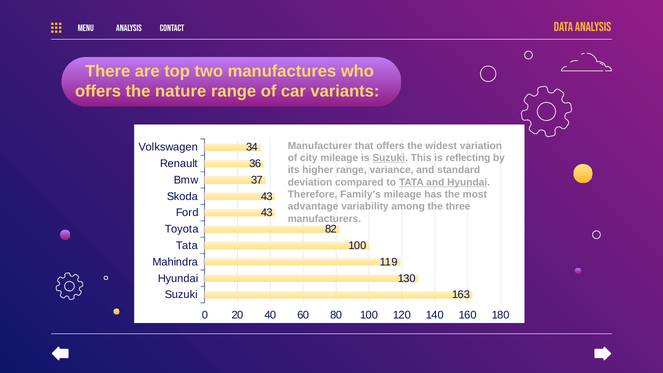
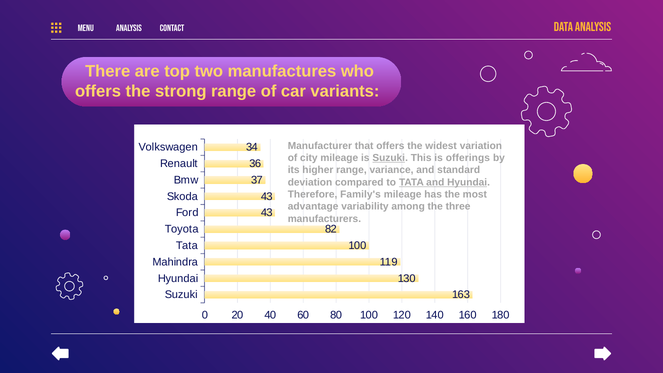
nature: nature -> strong
reflecting: reflecting -> offerings
